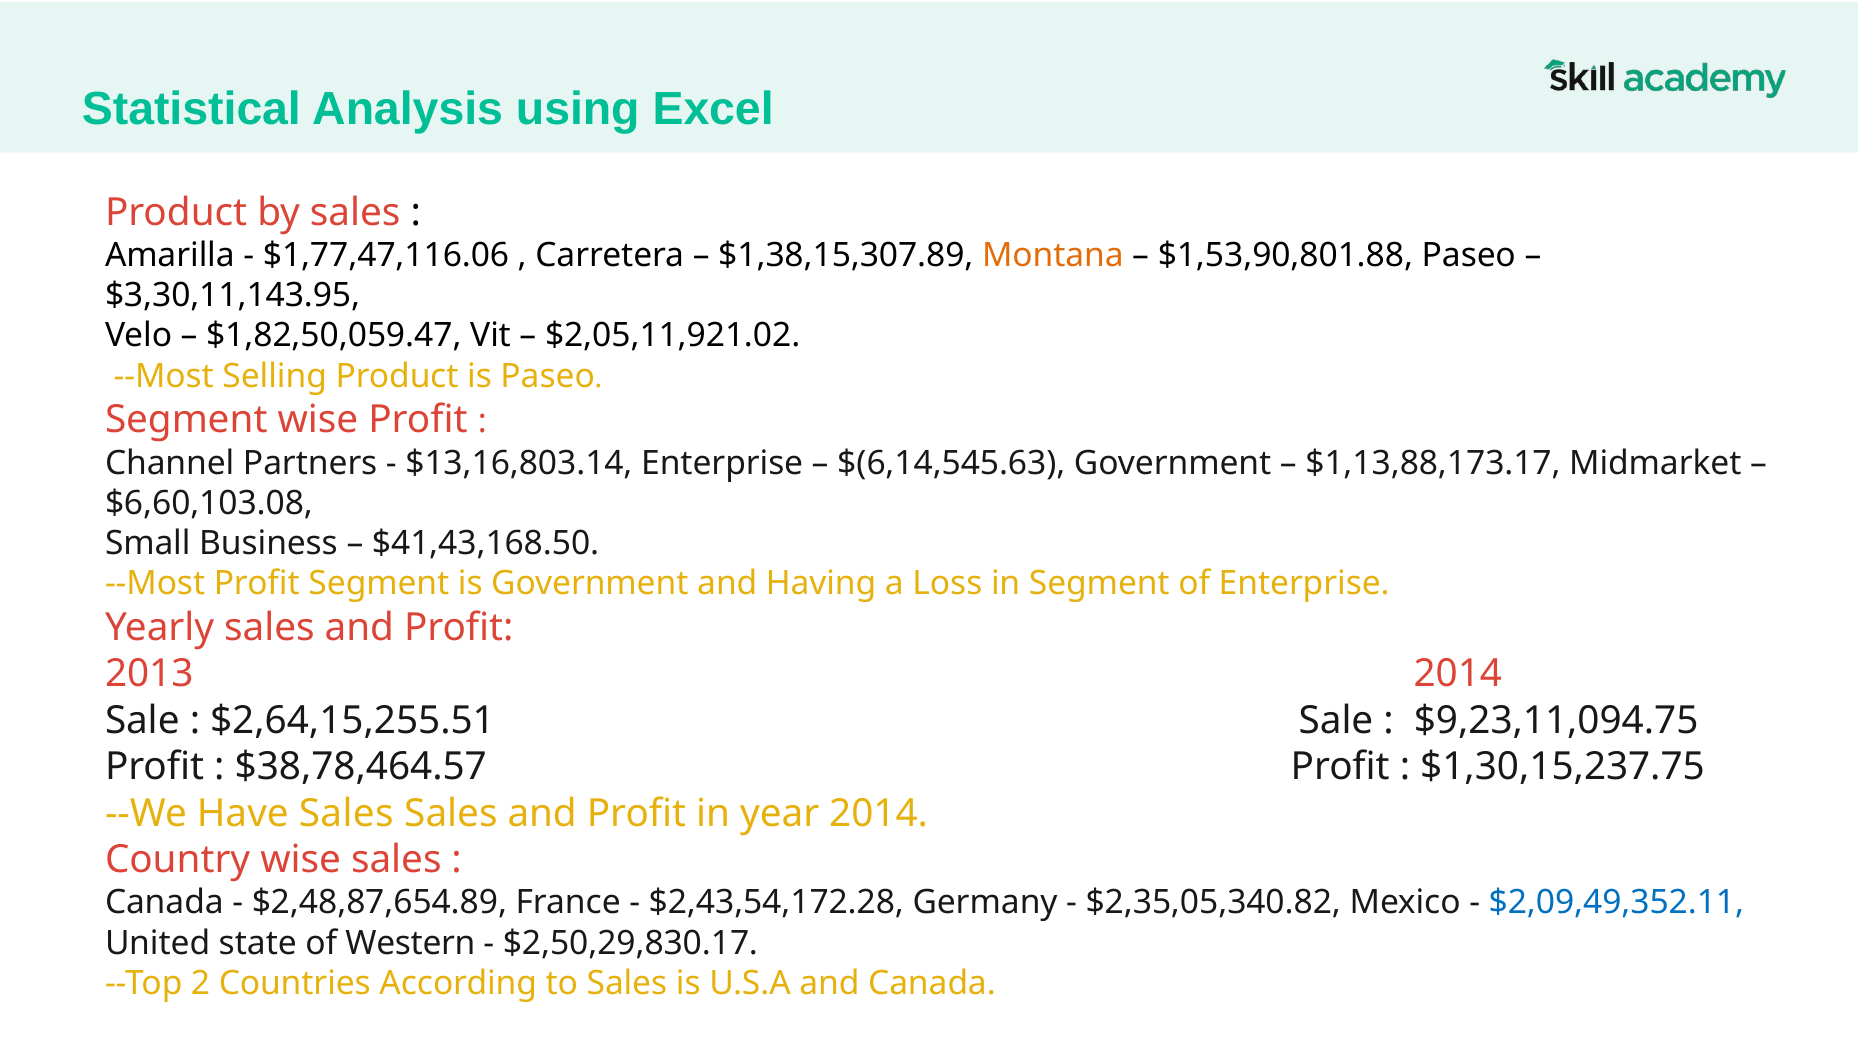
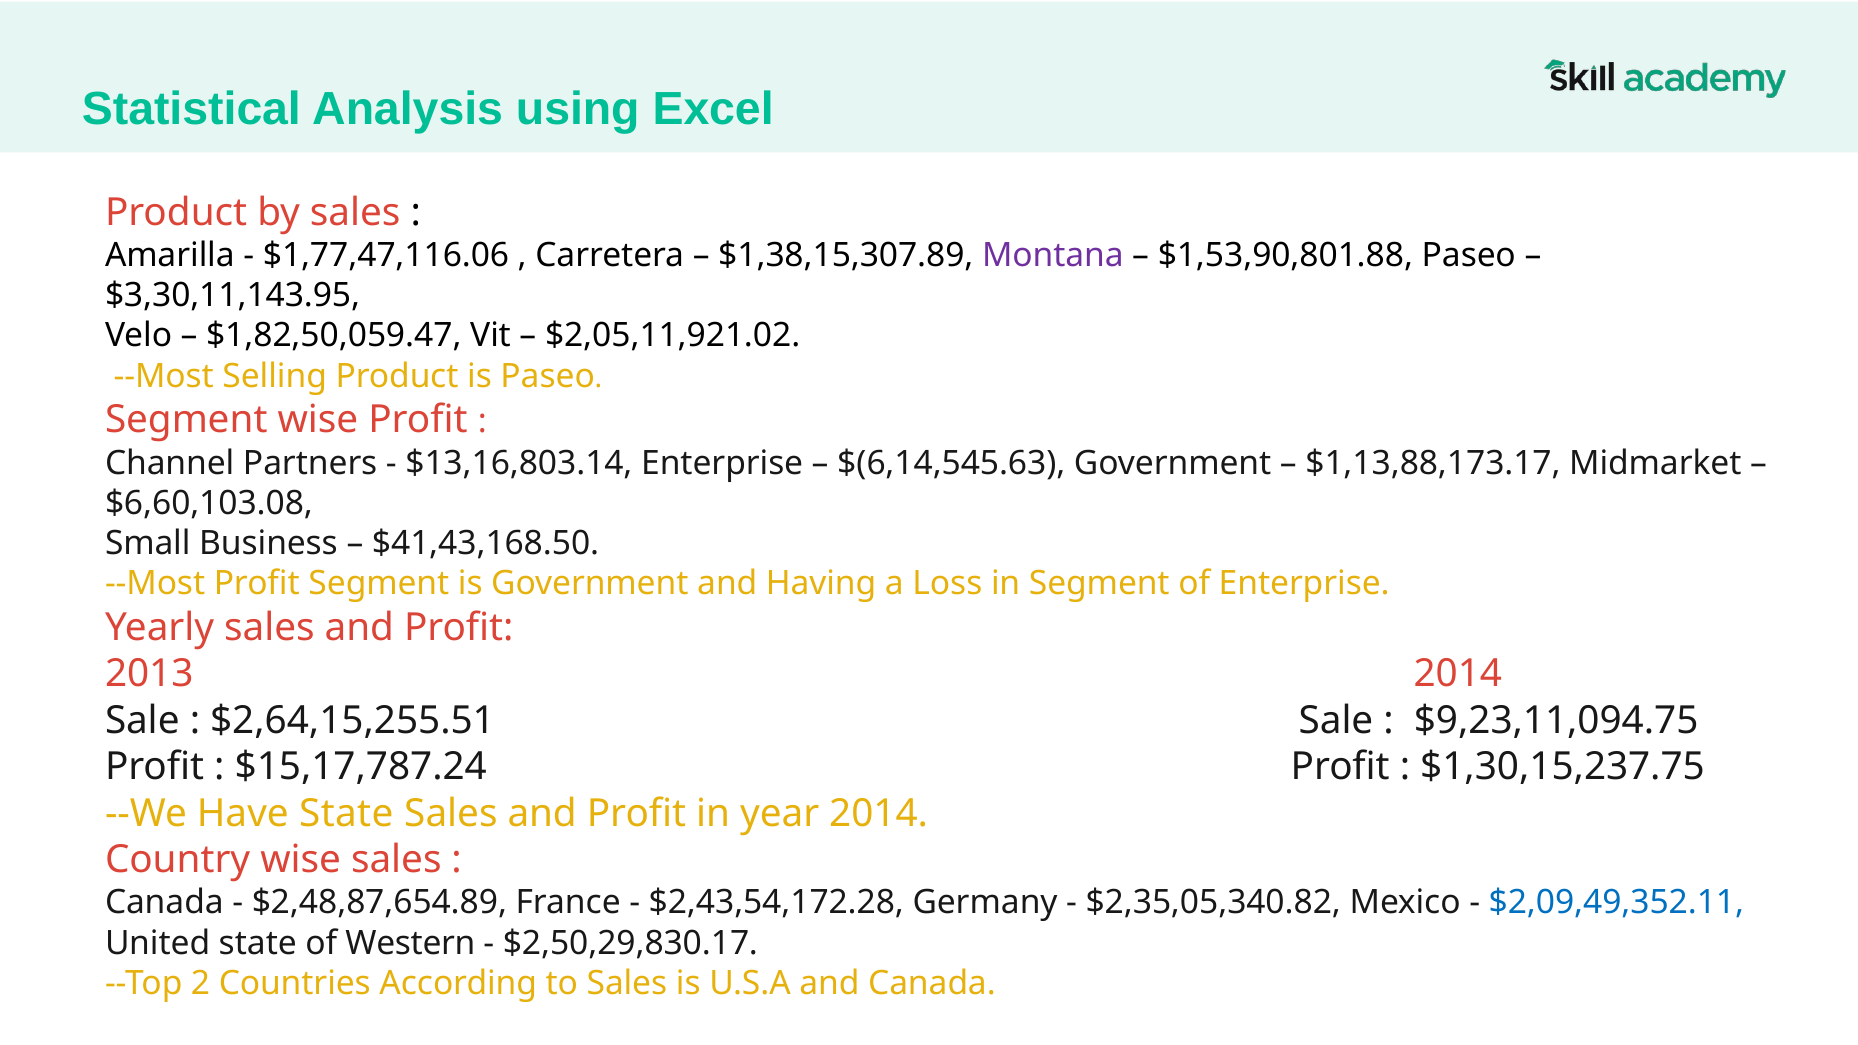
Montana colour: orange -> purple
$38,78,464.57: $38,78,464.57 -> $15,17,787.24
Have Sales: Sales -> State
